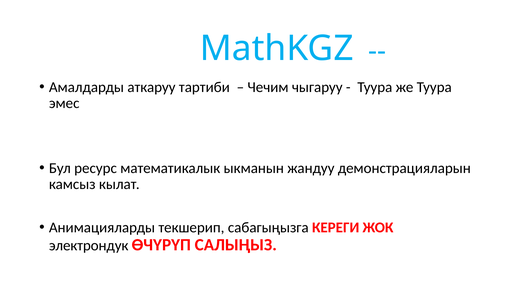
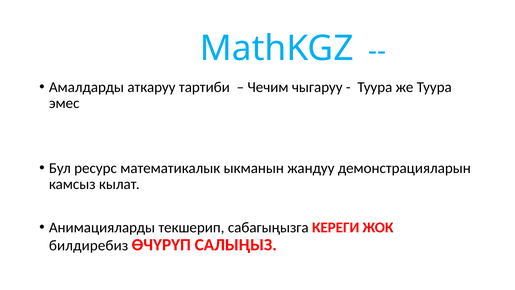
электрондук: электрондук -> билдиребиз
